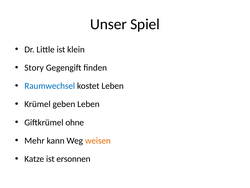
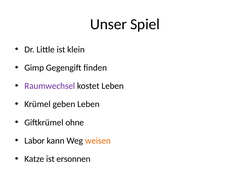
Story: Story -> Gimp
Raumwechsel colour: blue -> purple
Mehr: Mehr -> Labor
